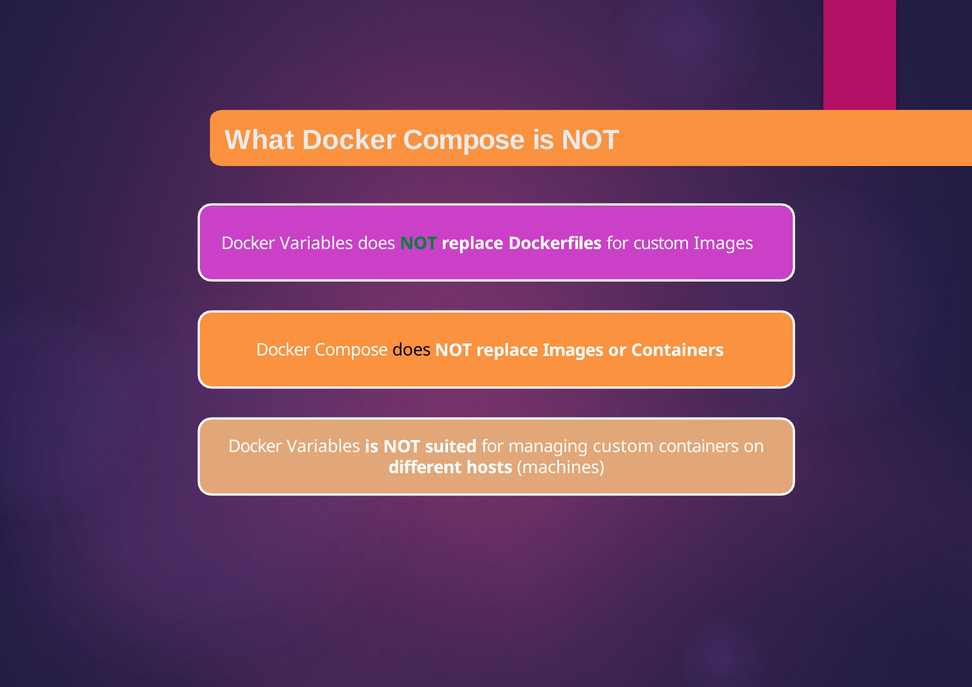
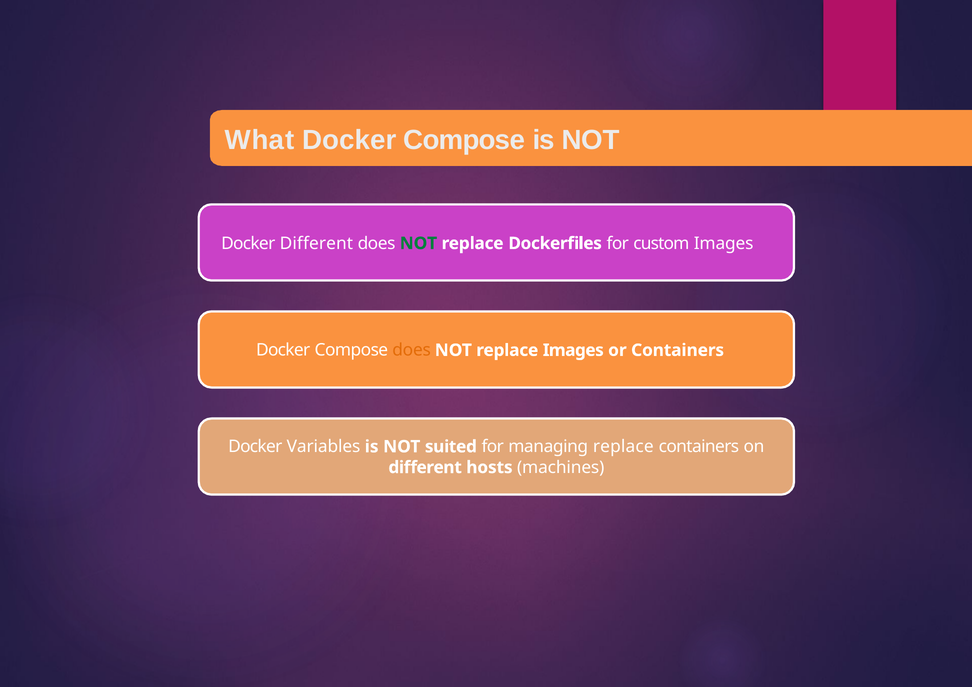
Variables at (316, 244): Variables -> Different
does at (412, 350) colour: black -> orange
managing custom: custom -> replace
